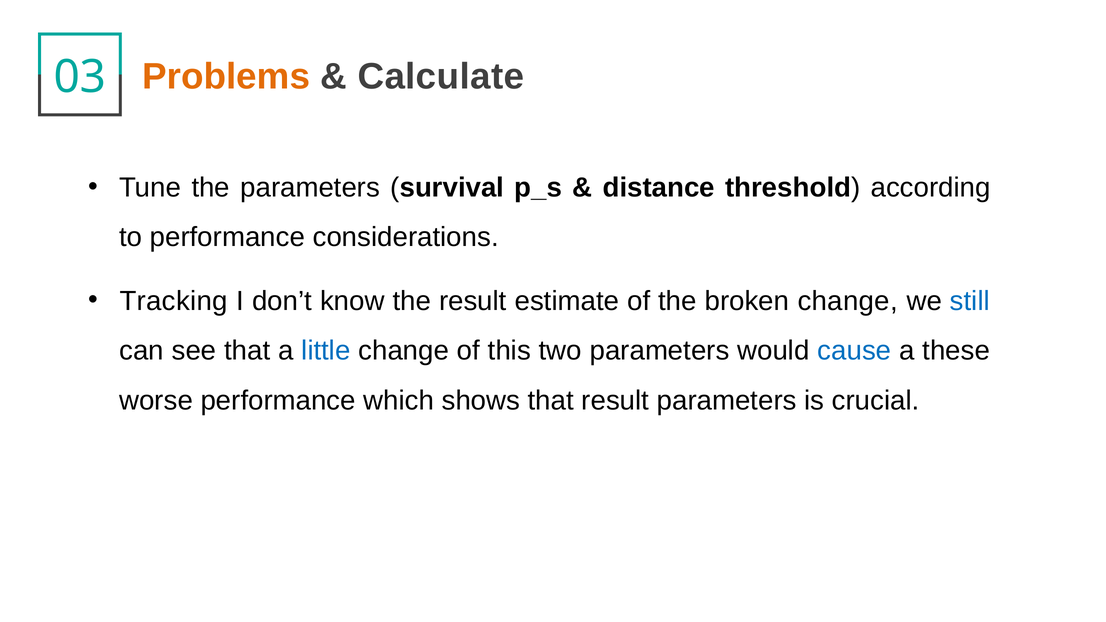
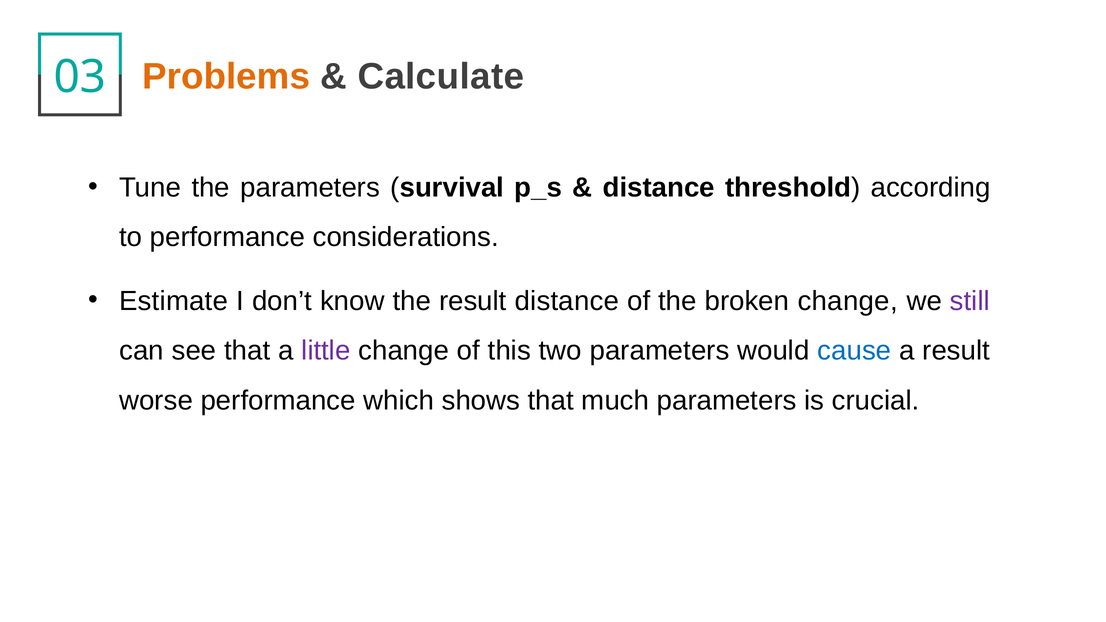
Tracking: Tracking -> Estimate
result estimate: estimate -> distance
still colour: blue -> purple
little colour: blue -> purple
a these: these -> result
that result: result -> much
